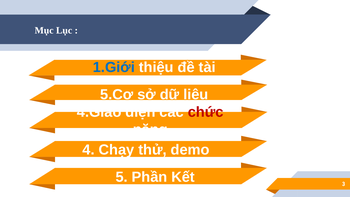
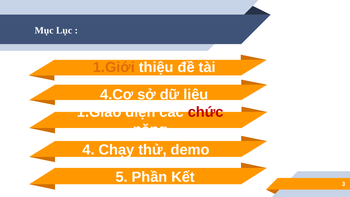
1.Giới colour: blue -> orange
5.Cơ: 5.Cơ -> 4.Cơ
4.Giao: 4.Giao -> 1.Giao
